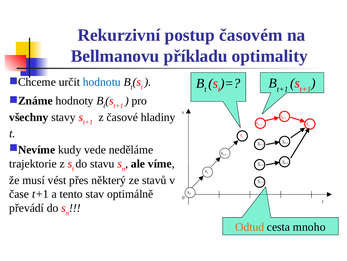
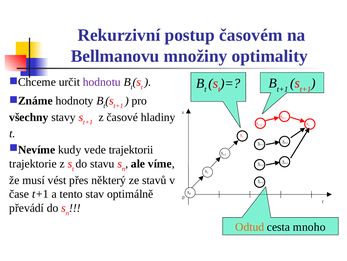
příkladu: příkladu -> množiny
hodnotu colour: blue -> purple
neděláme: neděláme -> trajektorii
